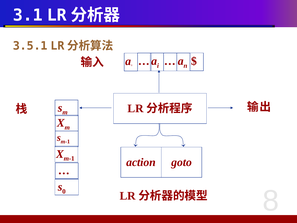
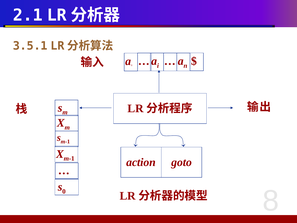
3.1: 3.1 -> 2.1
